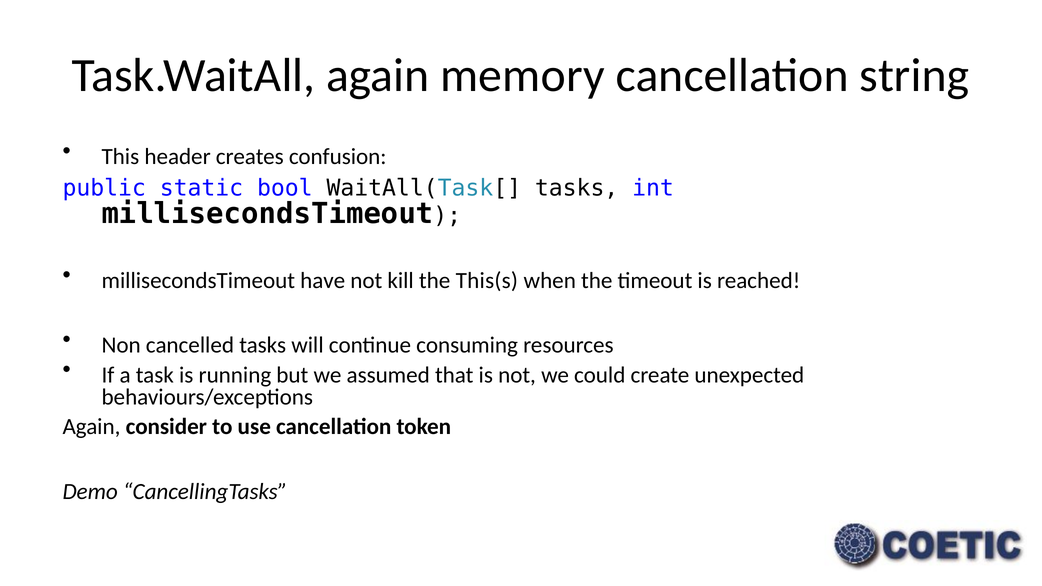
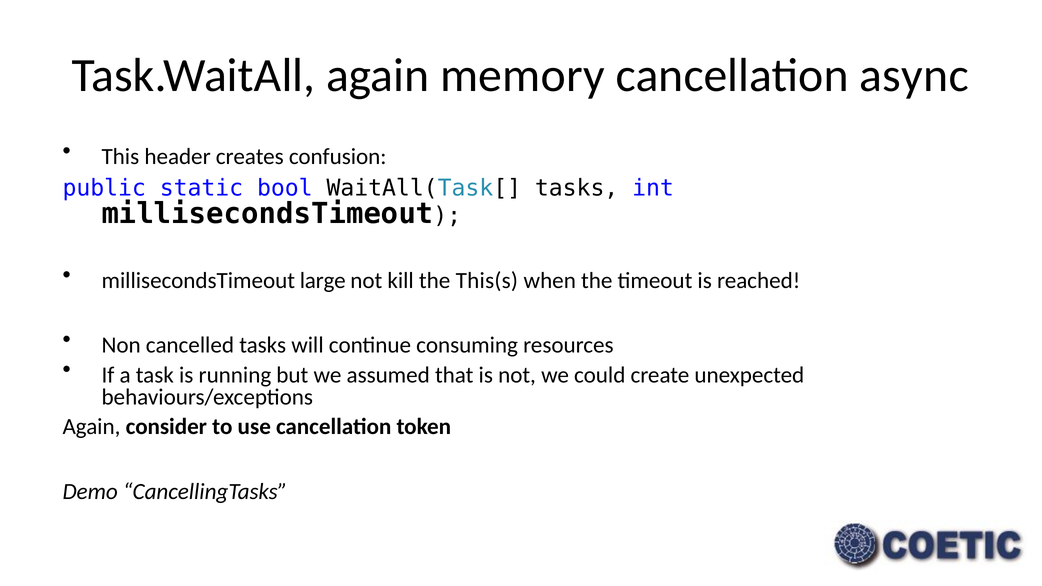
string: string -> async
have: have -> large
